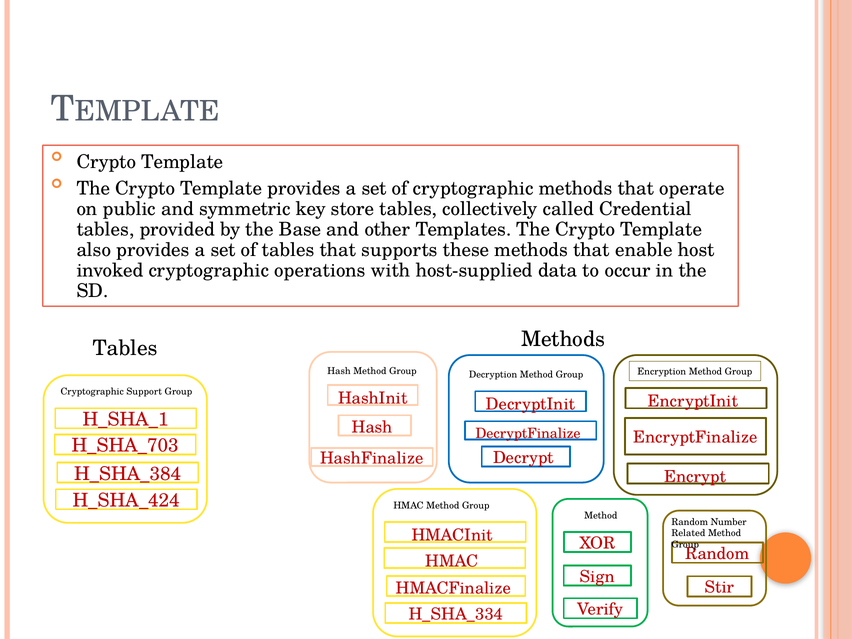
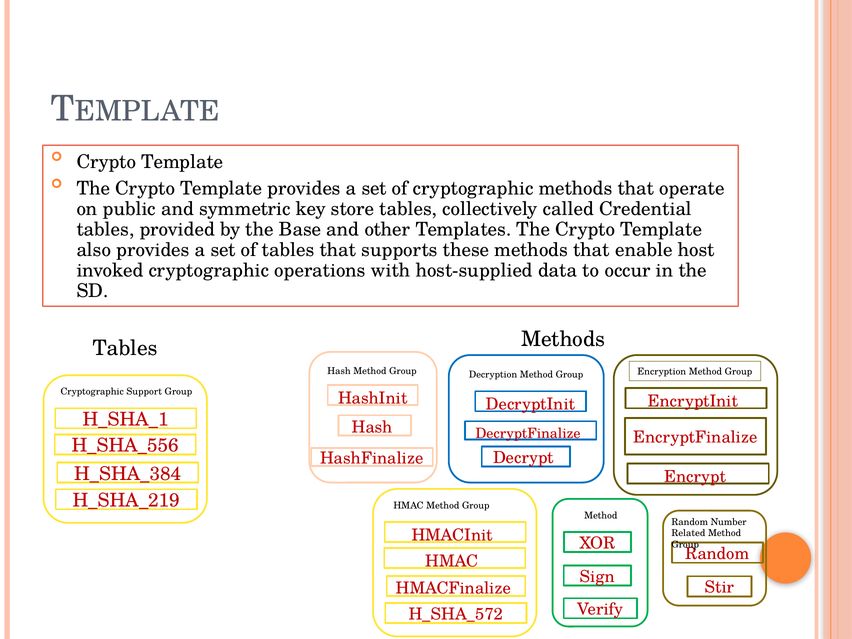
H_SHA_703: H_SHA_703 -> H_SHA_556
H_SHA_424: H_SHA_424 -> H_SHA_219
H_SHA_334: H_SHA_334 -> H_SHA_572
